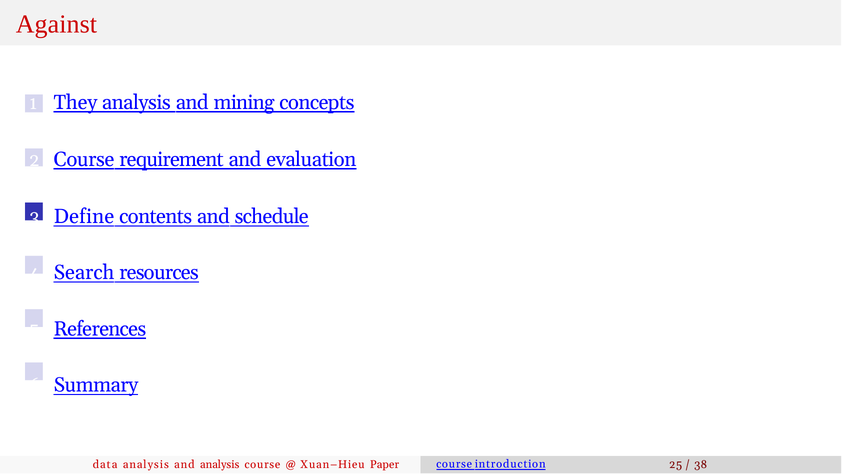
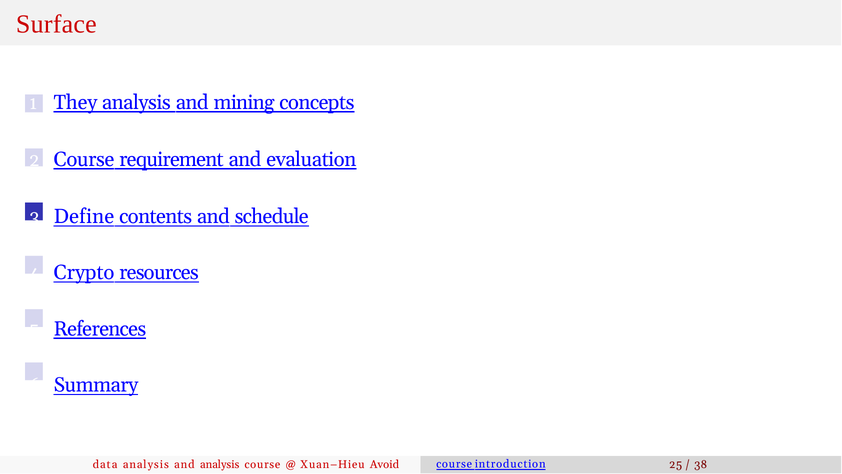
Against: Against -> Surface
Search: Search -> Crypto
Paper: Paper -> Avoid
